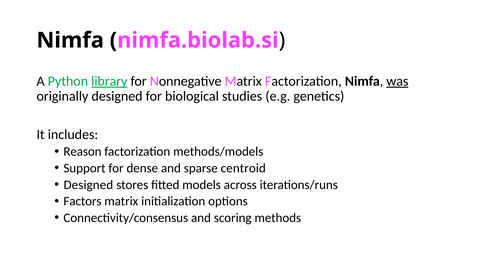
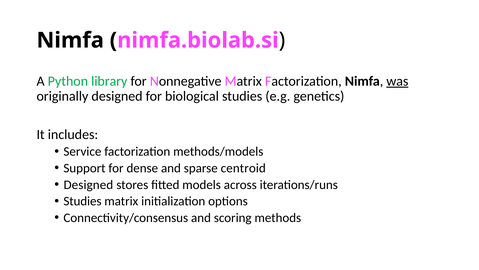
library underline: present -> none
Reason: Reason -> Service
Factors at (82, 201): Factors -> Studies
